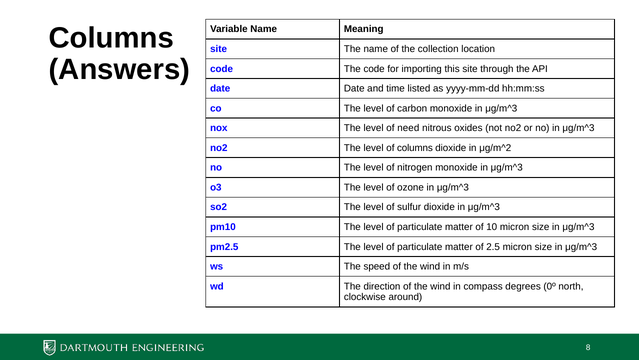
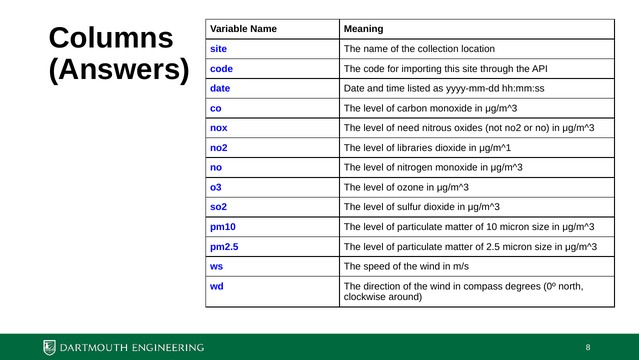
of columns: columns -> libraries
μg/m^2: μg/m^2 -> μg/m^1
